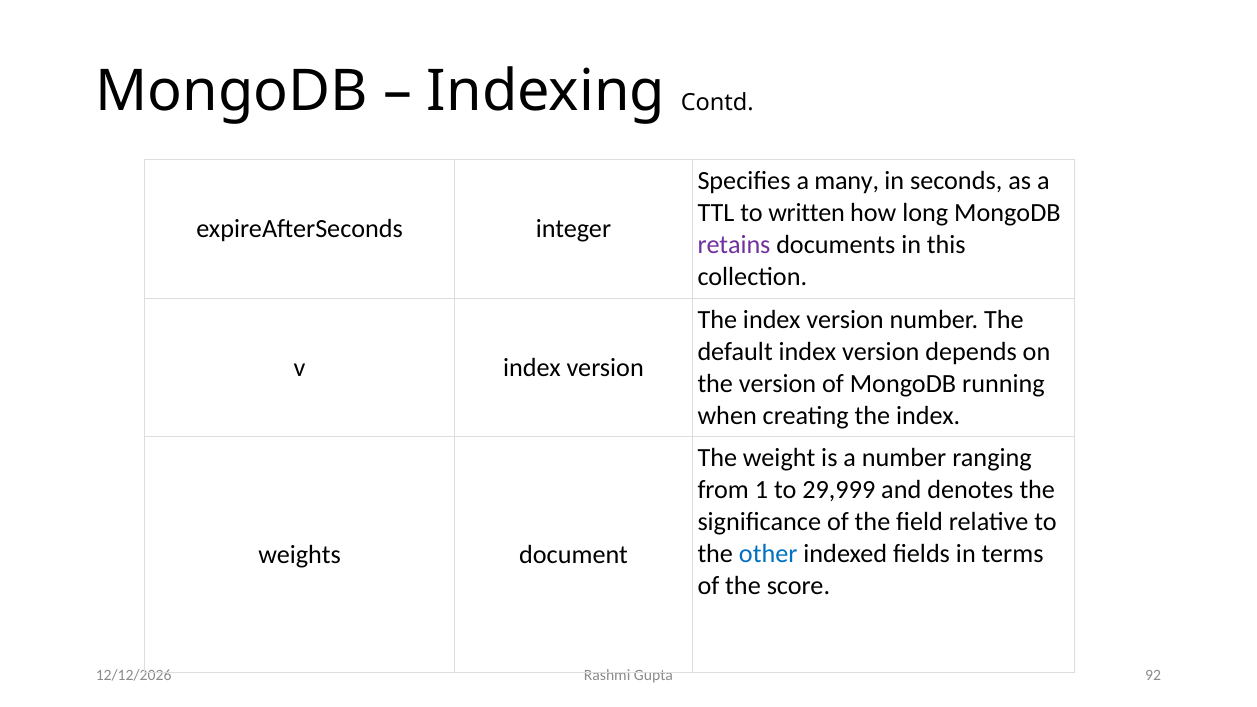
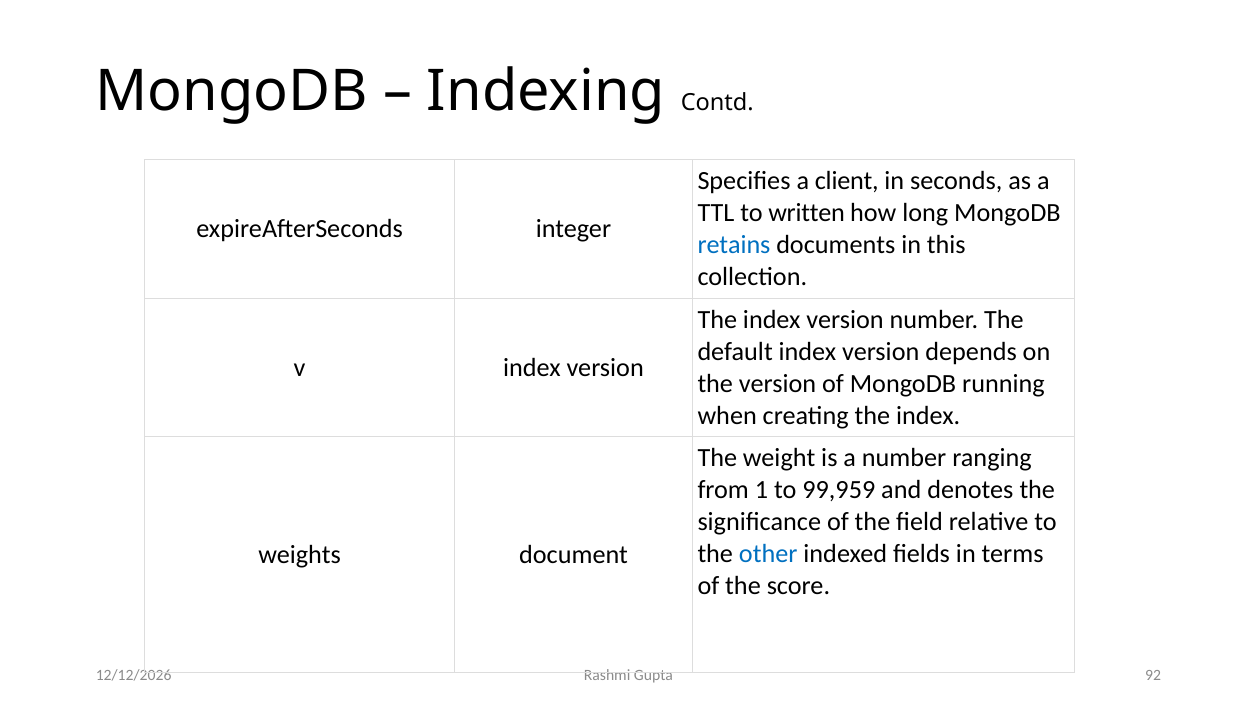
many: many -> client
retains colour: purple -> blue
29,999: 29,999 -> 99,959
